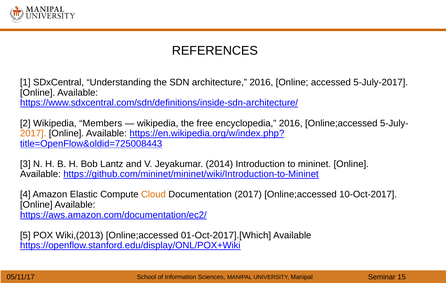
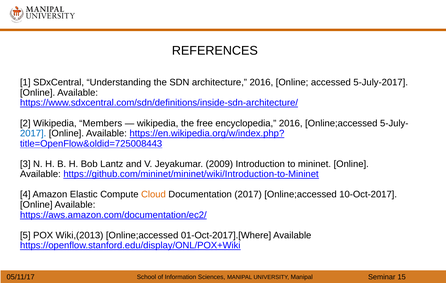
2017 at (33, 134) colour: orange -> blue
2014: 2014 -> 2009
01-Oct-2017].[Which: 01-Oct-2017].[Which -> 01-Oct-2017].[Where
